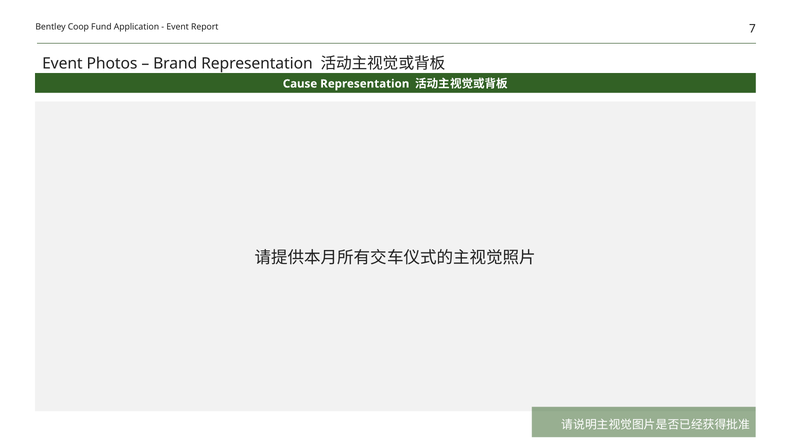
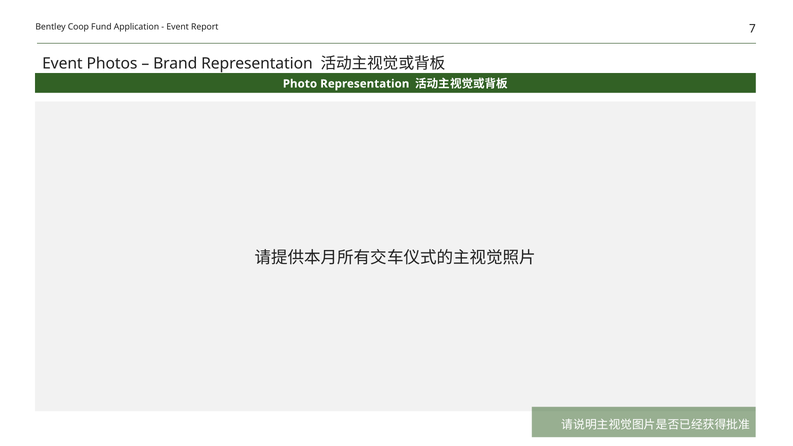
Cause: Cause -> Photo
